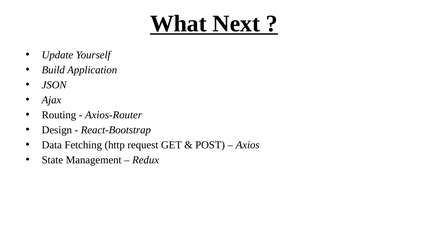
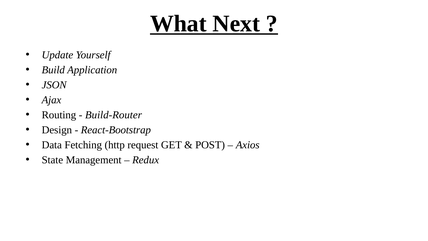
Axios-Router: Axios-Router -> Build-Router
